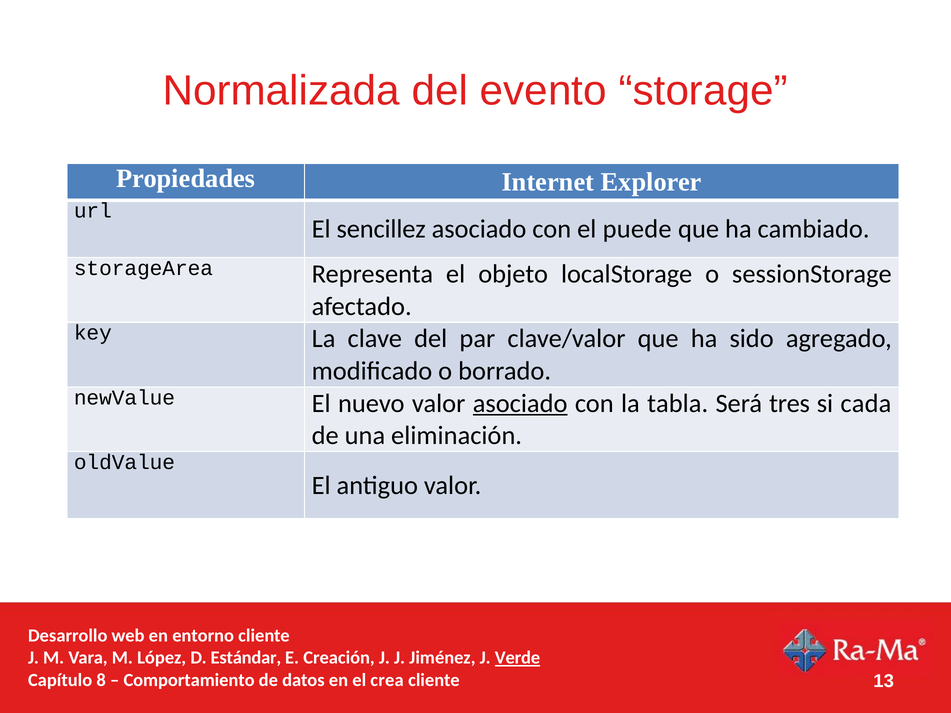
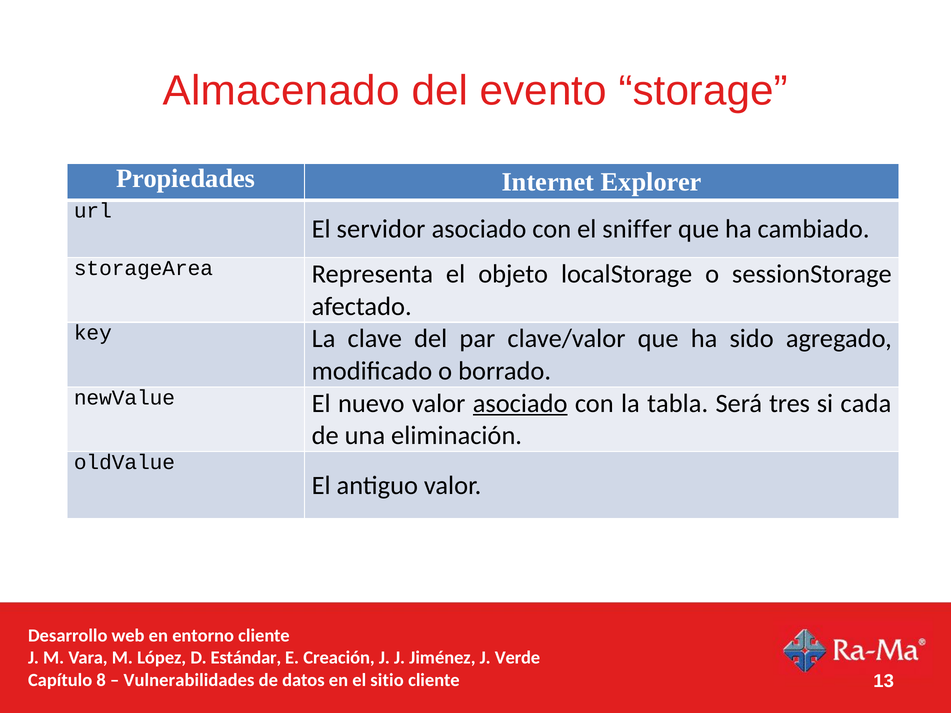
Normalizada: Normalizada -> Almacenado
sencillez: sencillez -> servidor
puede: puede -> sniffer
Verde underline: present -> none
Comportamiento: Comportamiento -> Vulnerabilidades
crea: crea -> sitio
